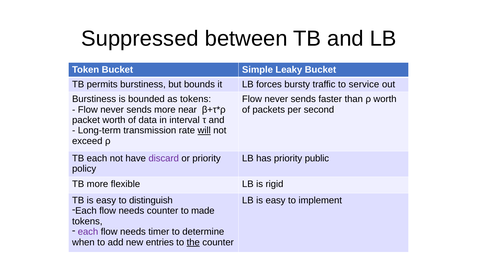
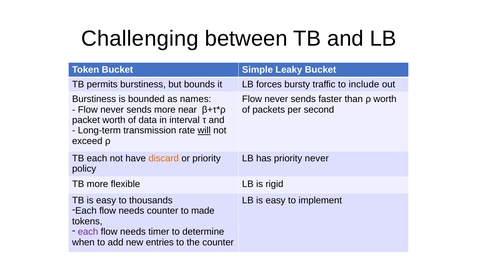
Suppressed: Suppressed -> Challenging
service: service -> include
as tokens: tokens -> names
discard colour: purple -> orange
priority public: public -> never
distinguish: distinguish -> thousands
the underline: present -> none
